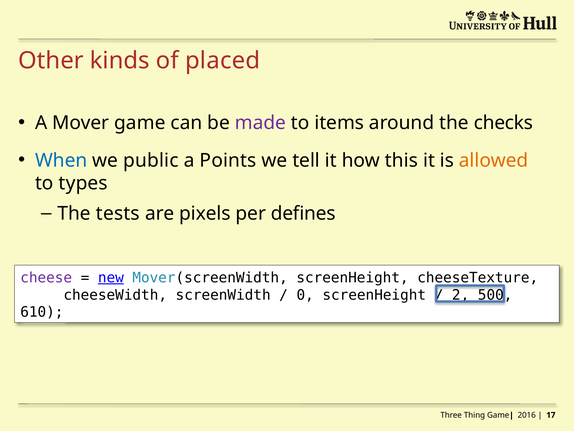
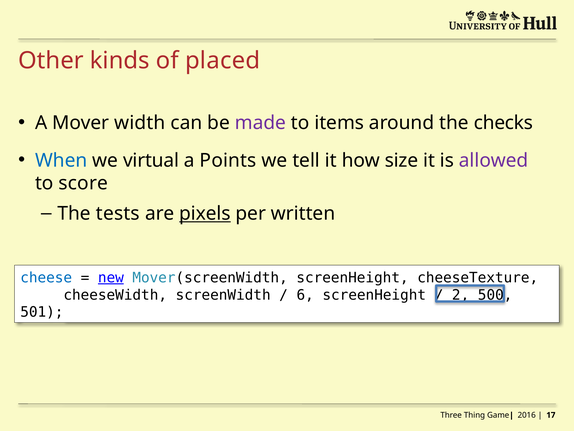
game: game -> width
public: public -> virtual
this: this -> size
allowed colour: orange -> purple
types: types -> score
pixels underline: none -> present
defines: defines -> written
cheese colour: purple -> blue
0: 0 -> 6
610: 610 -> 501
